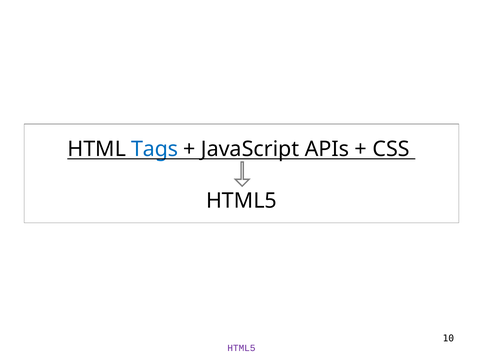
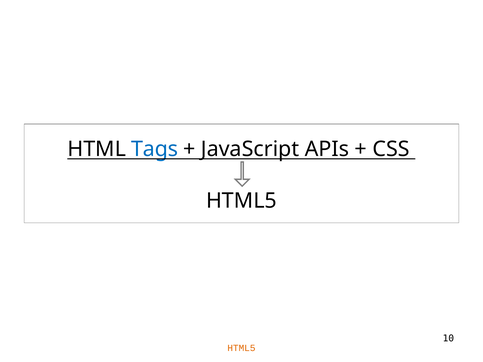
HTML5 at (241, 348) colour: purple -> orange
